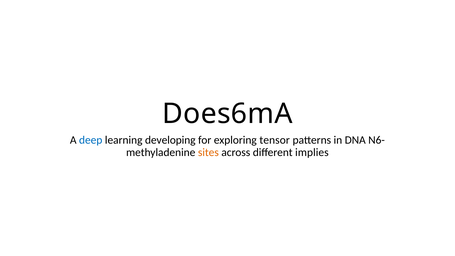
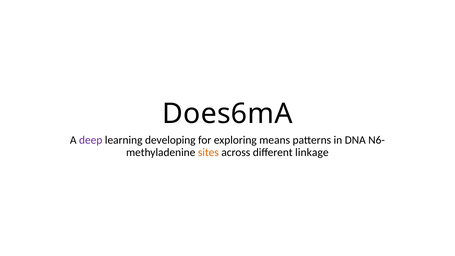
deep colour: blue -> purple
tensor: tensor -> means
implies: implies -> linkage
